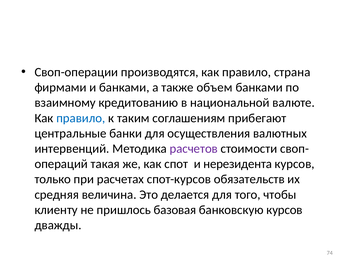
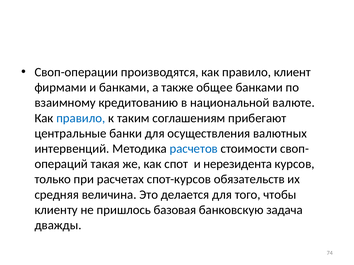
страна: страна -> клиент
объем: объем -> общее
расчетов colour: purple -> blue
банковскую курсов: курсов -> задача
